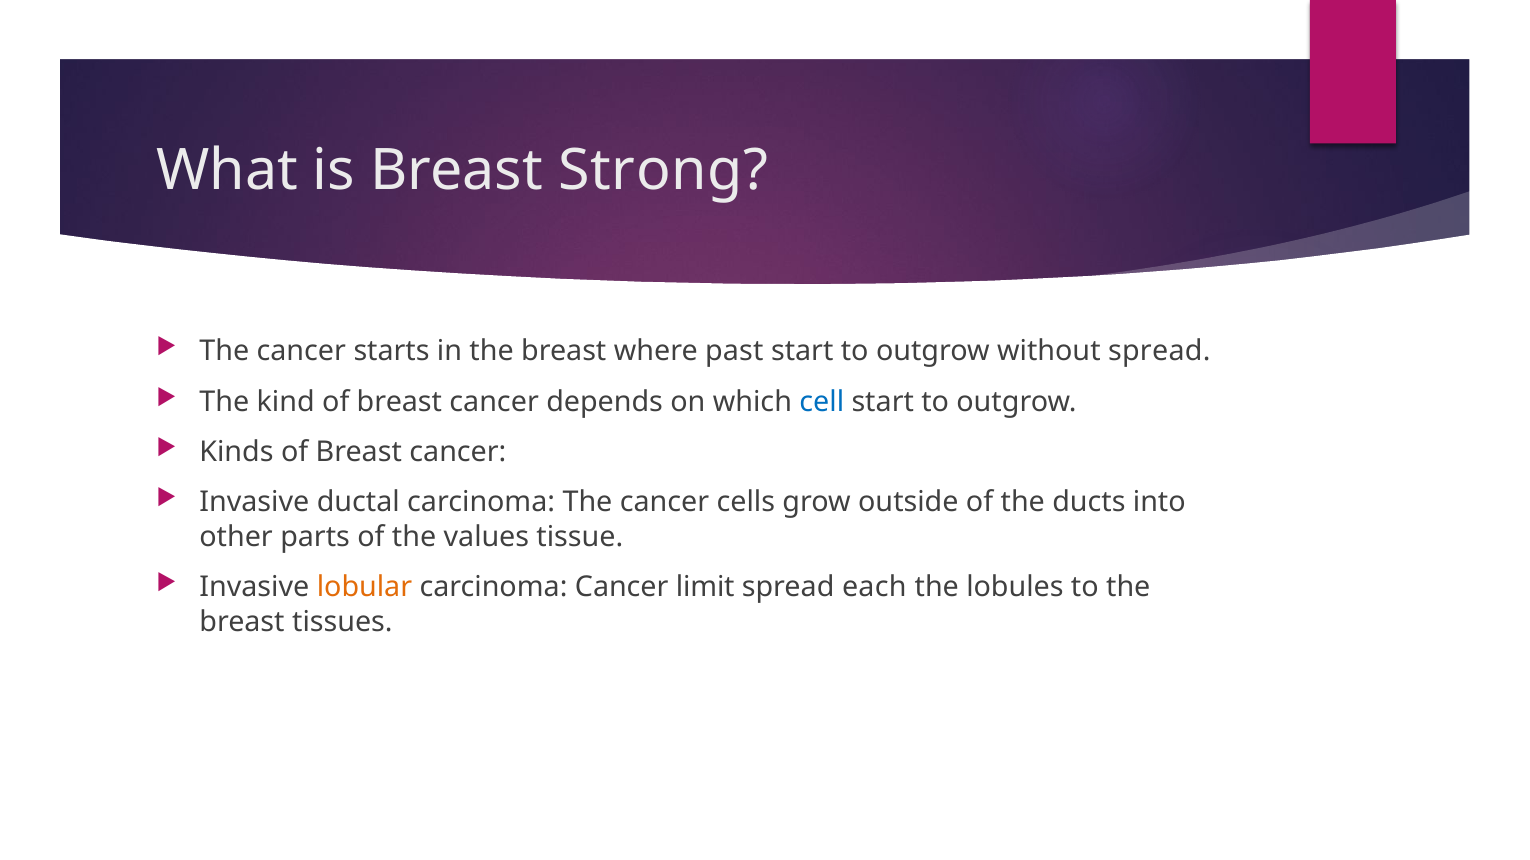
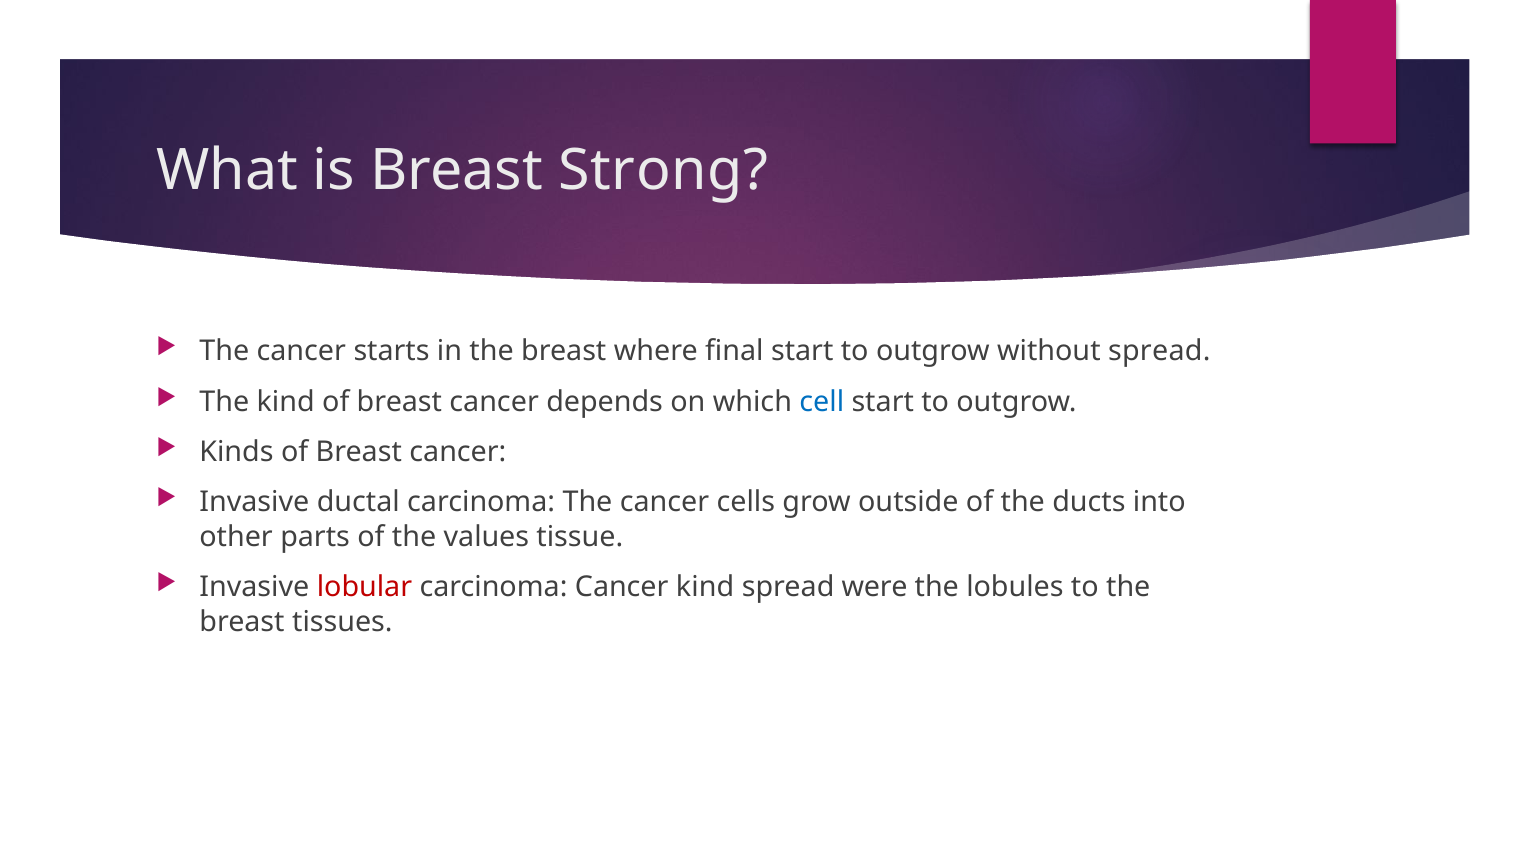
past: past -> final
lobular colour: orange -> red
Cancer limit: limit -> kind
each: each -> were
